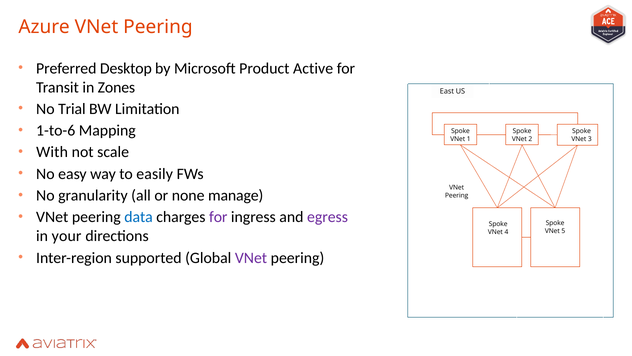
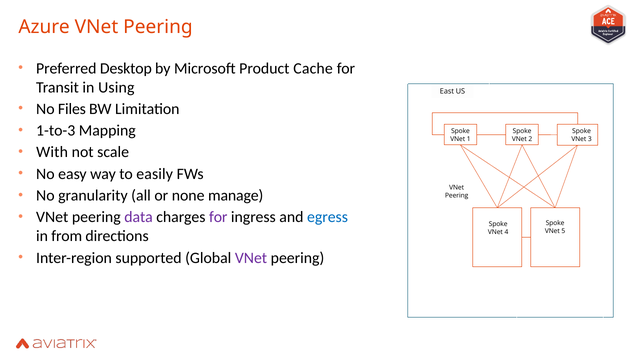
Active: Active -> Cache
Zones: Zones -> Using
Trial: Trial -> Files
1-to-6: 1-to-6 -> 1-to-3
data colour: blue -> purple
egress colour: purple -> blue
your: your -> from
